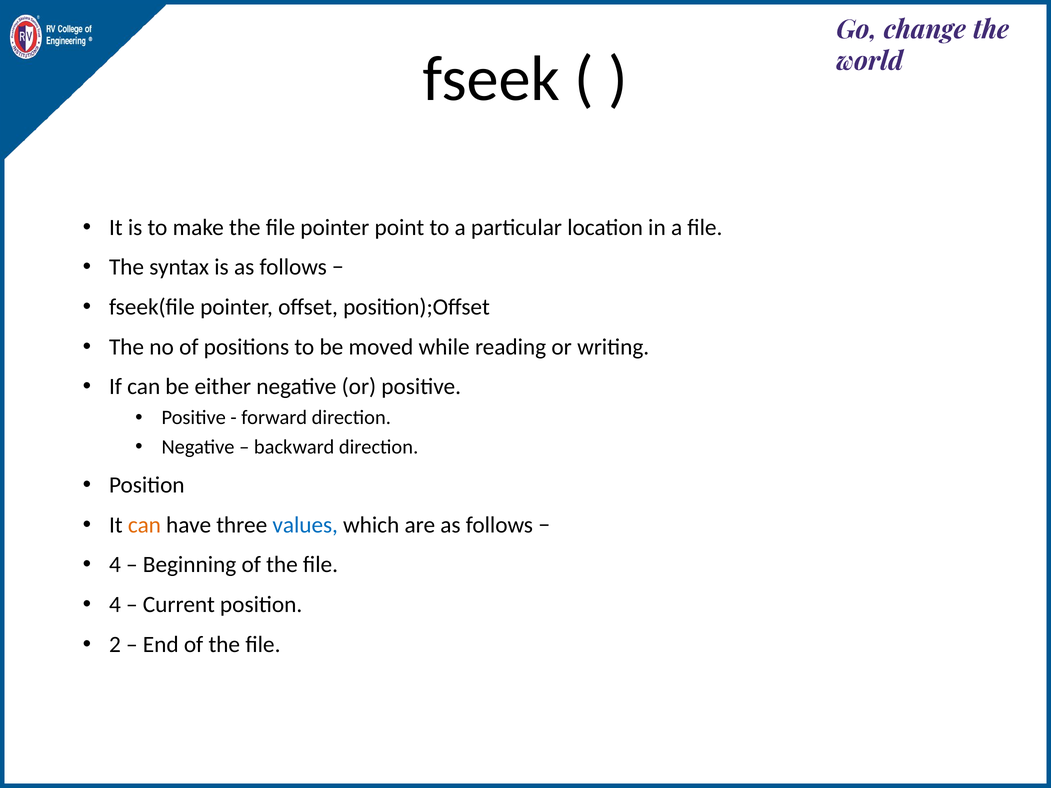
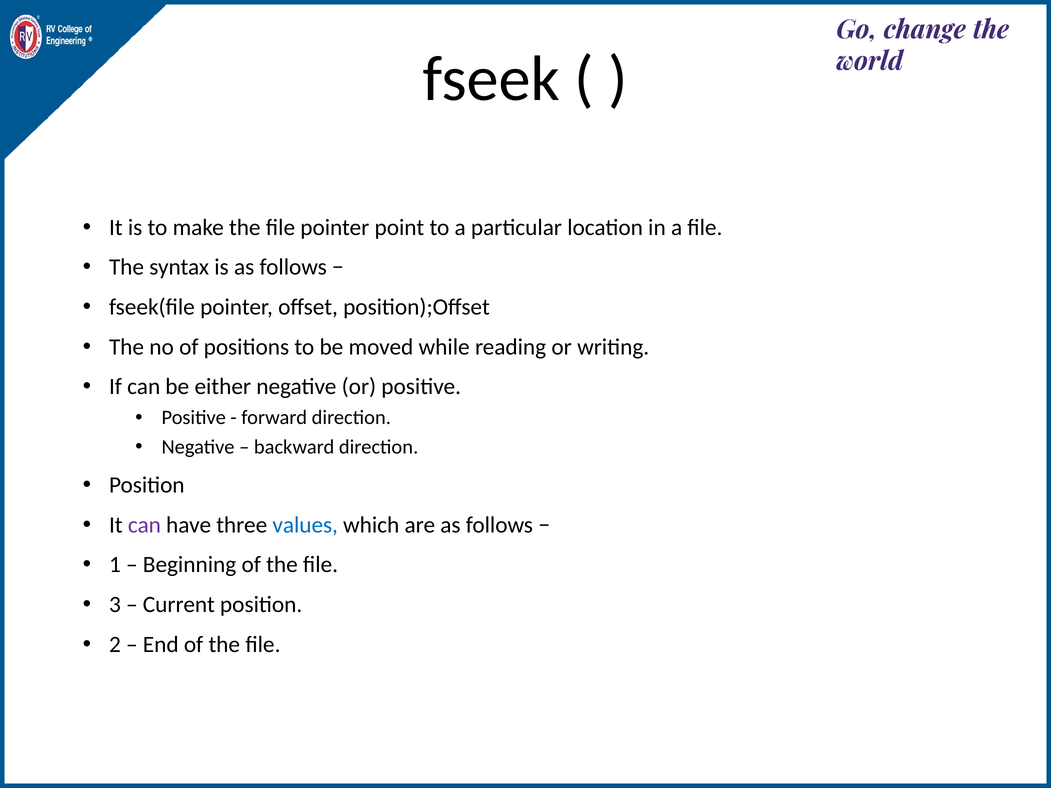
can at (144, 525) colour: orange -> purple
4 at (115, 565): 4 -> 1
4 at (115, 605): 4 -> 3
